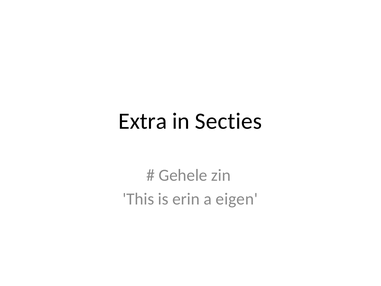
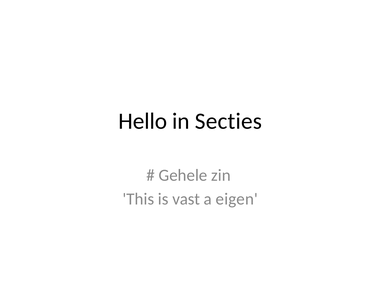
Extra: Extra -> Hello
erin: erin -> vast
